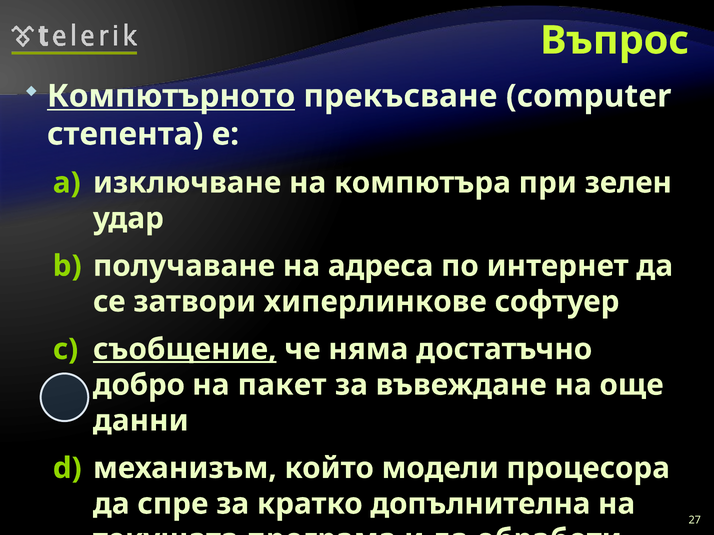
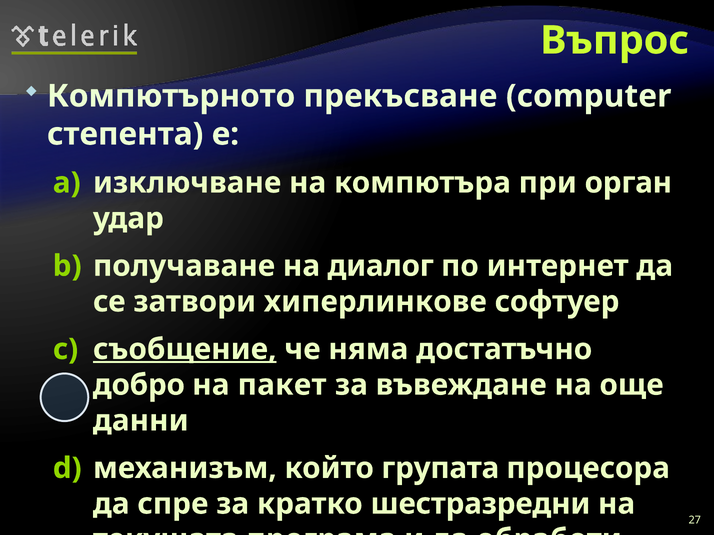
Компютърното underline: present -> none
зелен: зелен -> орган
адреса: адреса -> диалог
модели: модели -> групата
допълнителна: допълнителна -> шестразредни
